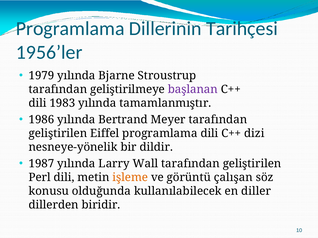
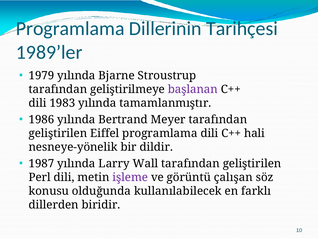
1956’ler: 1956’ler -> 1989’ler
dizi: dizi -> hali
işleme colour: orange -> purple
diller: diller -> farklı
